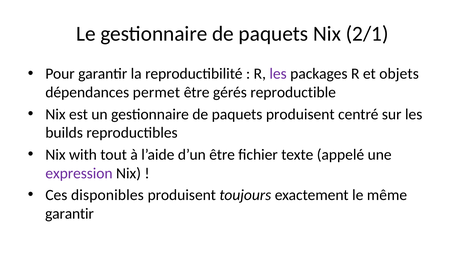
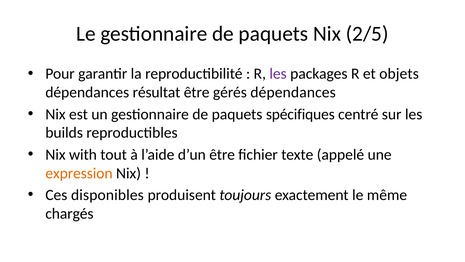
2/1: 2/1 -> 2/5
permet: permet -> résultat
gérés reproductible: reproductible -> dépendances
paquets produisent: produisent -> spécifiques
expression colour: purple -> orange
garantir at (69, 213): garantir -> chargés
